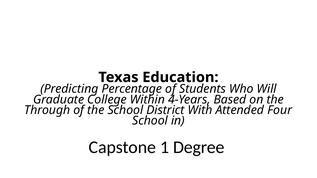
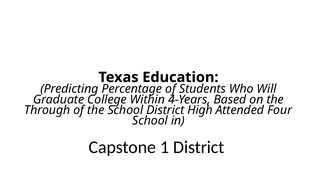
With: With -> High
1 Degree: Degree -> District
